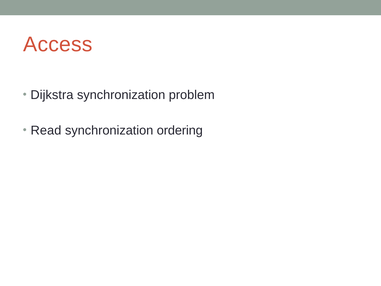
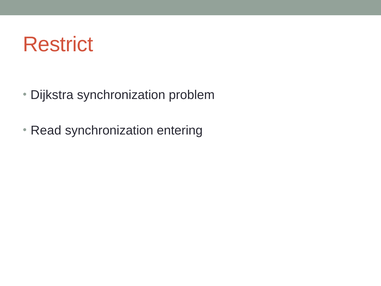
Access: Access -> Restrict
ordering: ordering -> entering
